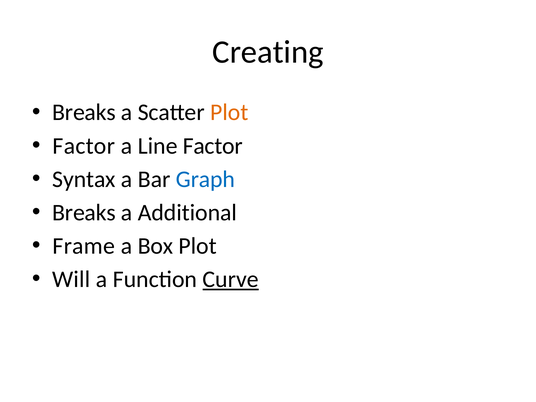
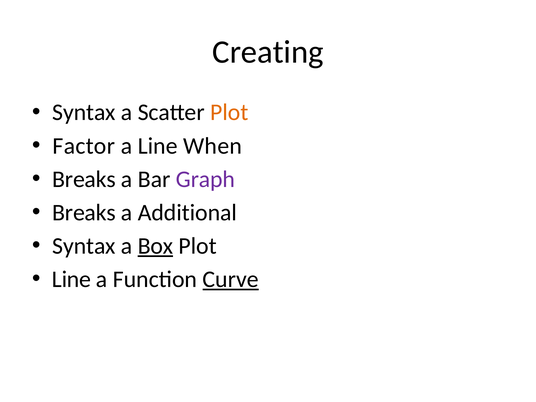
Breaks at (84, 112): Breaks -> Syntax
Line Factor: Factor -> When
Syntax at (84, 179): Syntax -> Breaks
Graph colour: blue -> purple
Frame at (84, 246): Frame -> Syntax
Box underline: none -> present
Will at (71, 279): Will -> Line
